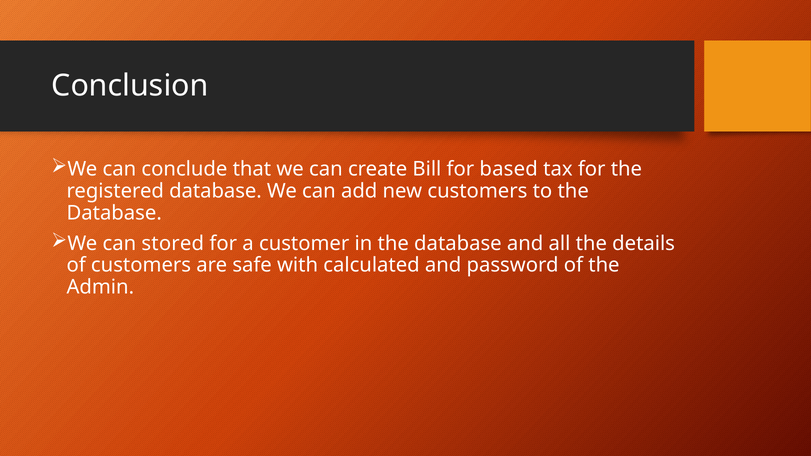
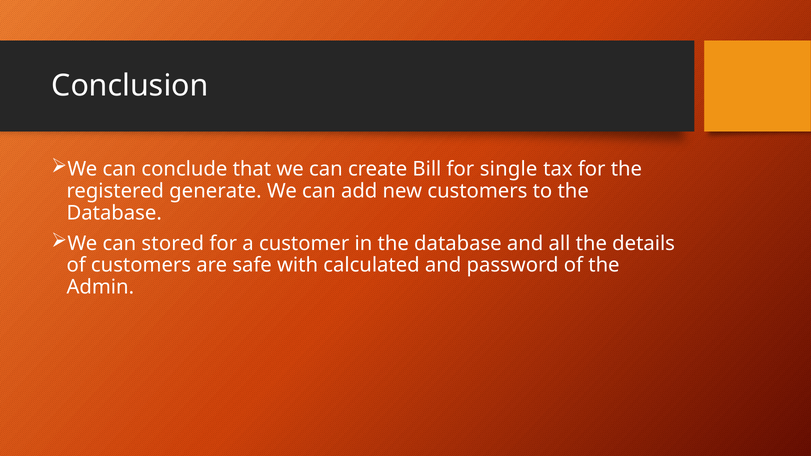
based: based -> single
registered database: database -> generate
